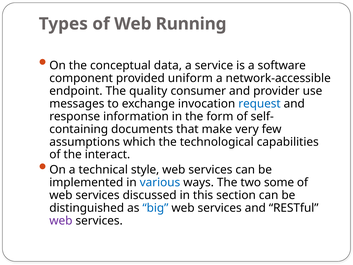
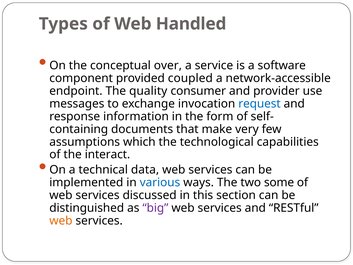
Running: Running -> Handled
data: data -> over
uniform: uniform -> coupled
style: style -> data
big colour: blue -> purple
web at (61, 221) colour: purple -> orange
